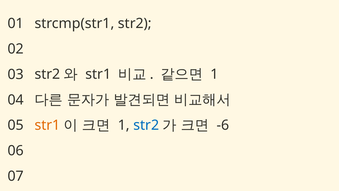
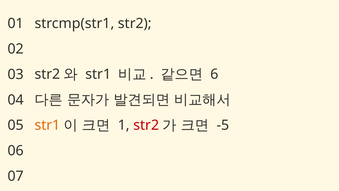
1 at (215, 74): 1 -> 6
str2 at (146, 125) colour: blue -> red
-6: -6 -> -5
